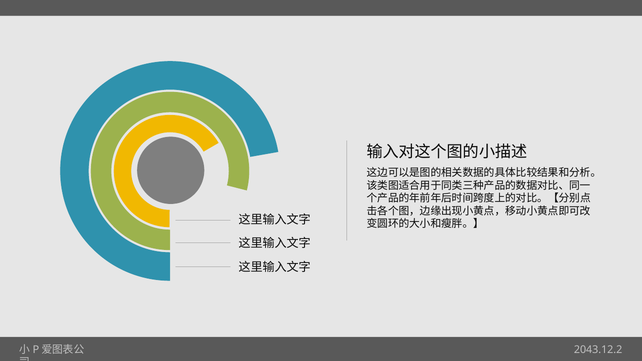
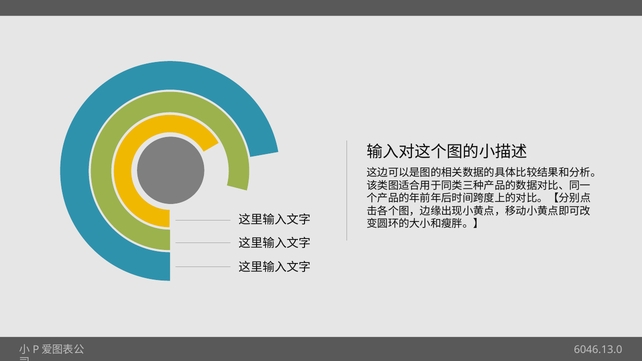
2043.12.2: 2043.12.2 -> 6046.13.0
